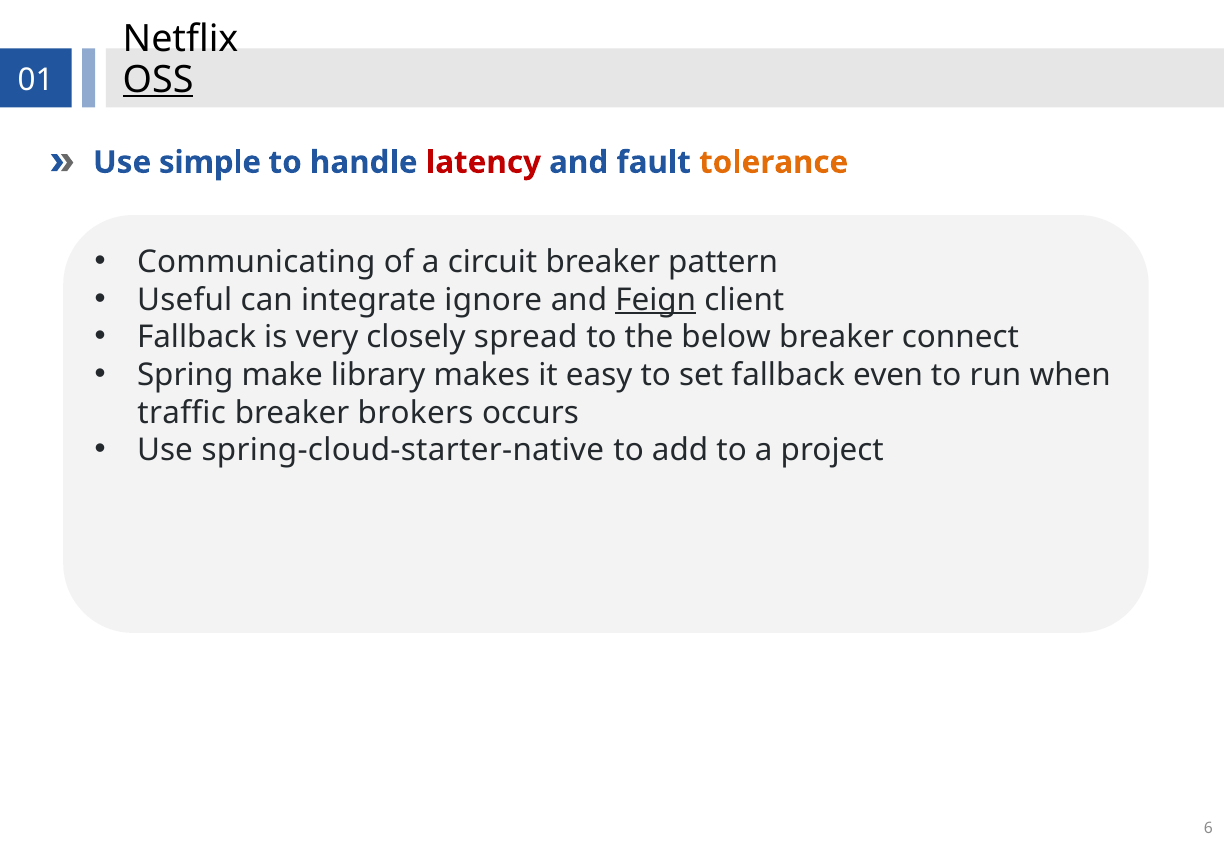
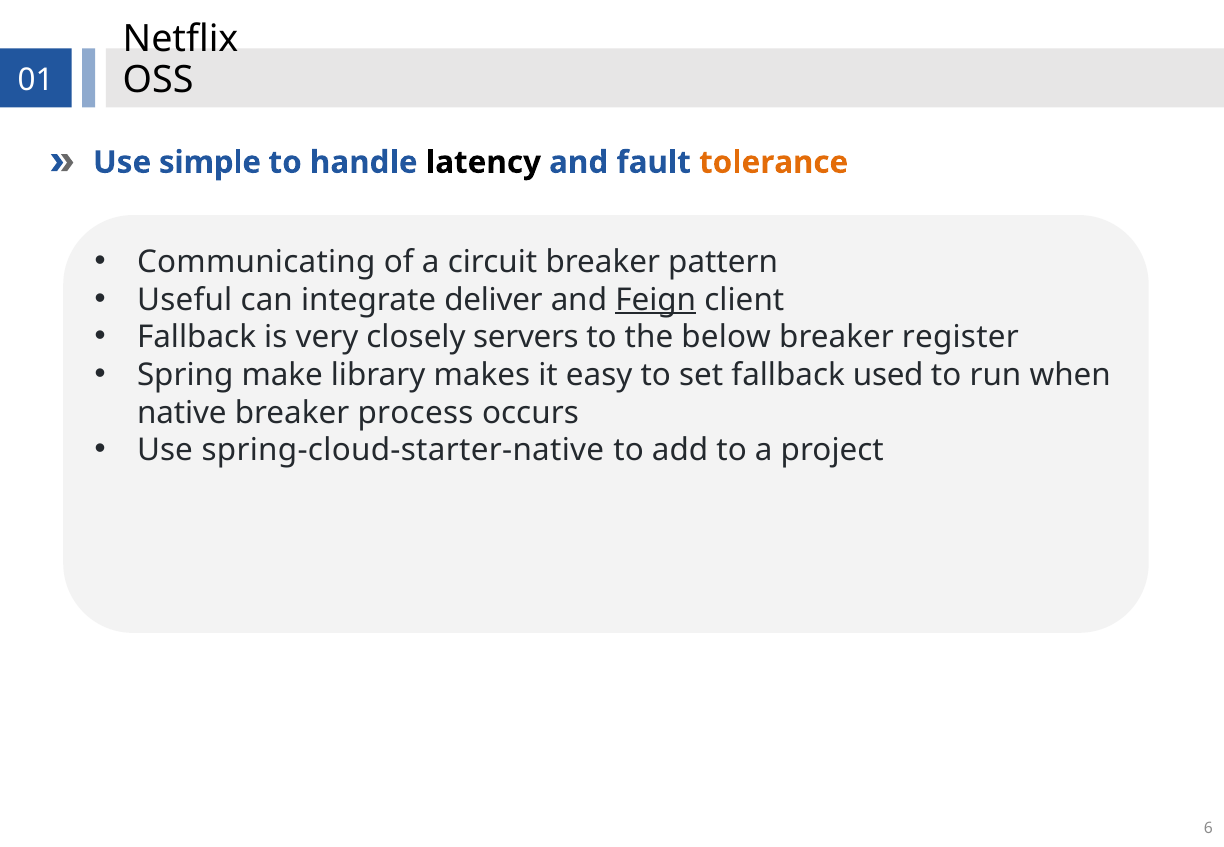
OSS underline: present -> none
latency colour: red -> black
ignore: ignore -> deliver
spread: spread -> servers
connect: connect -> register
even: even -> used
traffic: traffic -> native
brokers: brokers -> process
